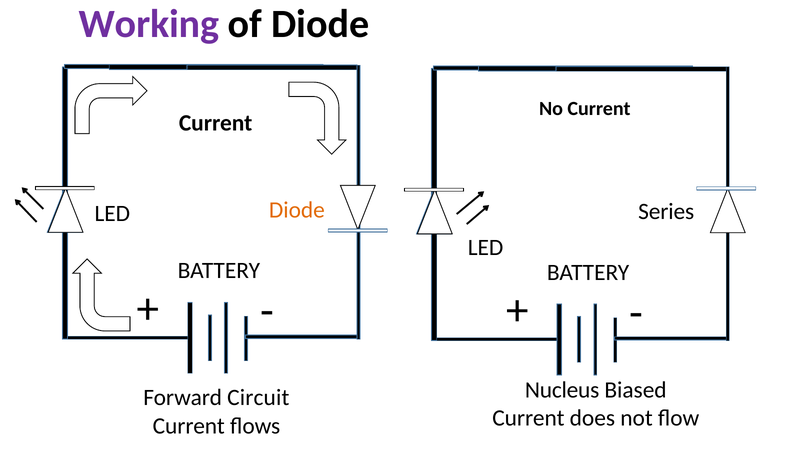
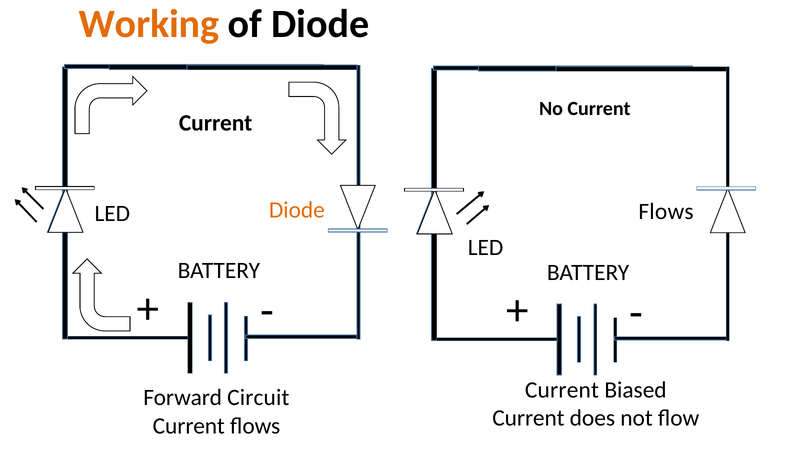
Working colour: purple -> orange
Series at (666, 212): Series -> Flows
Nucleus at (562, 390): Nucleus -> Current
